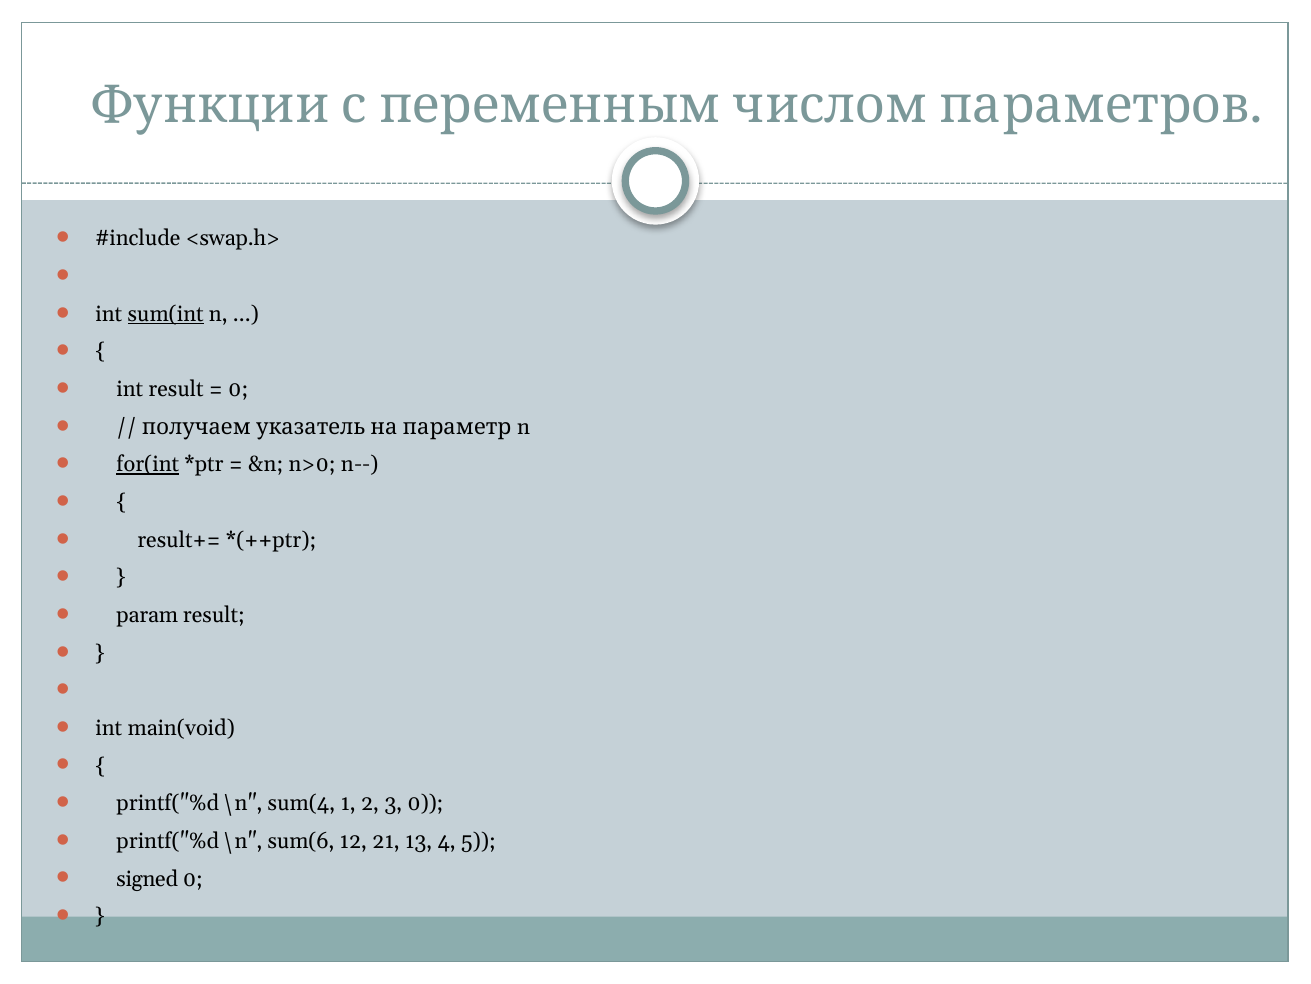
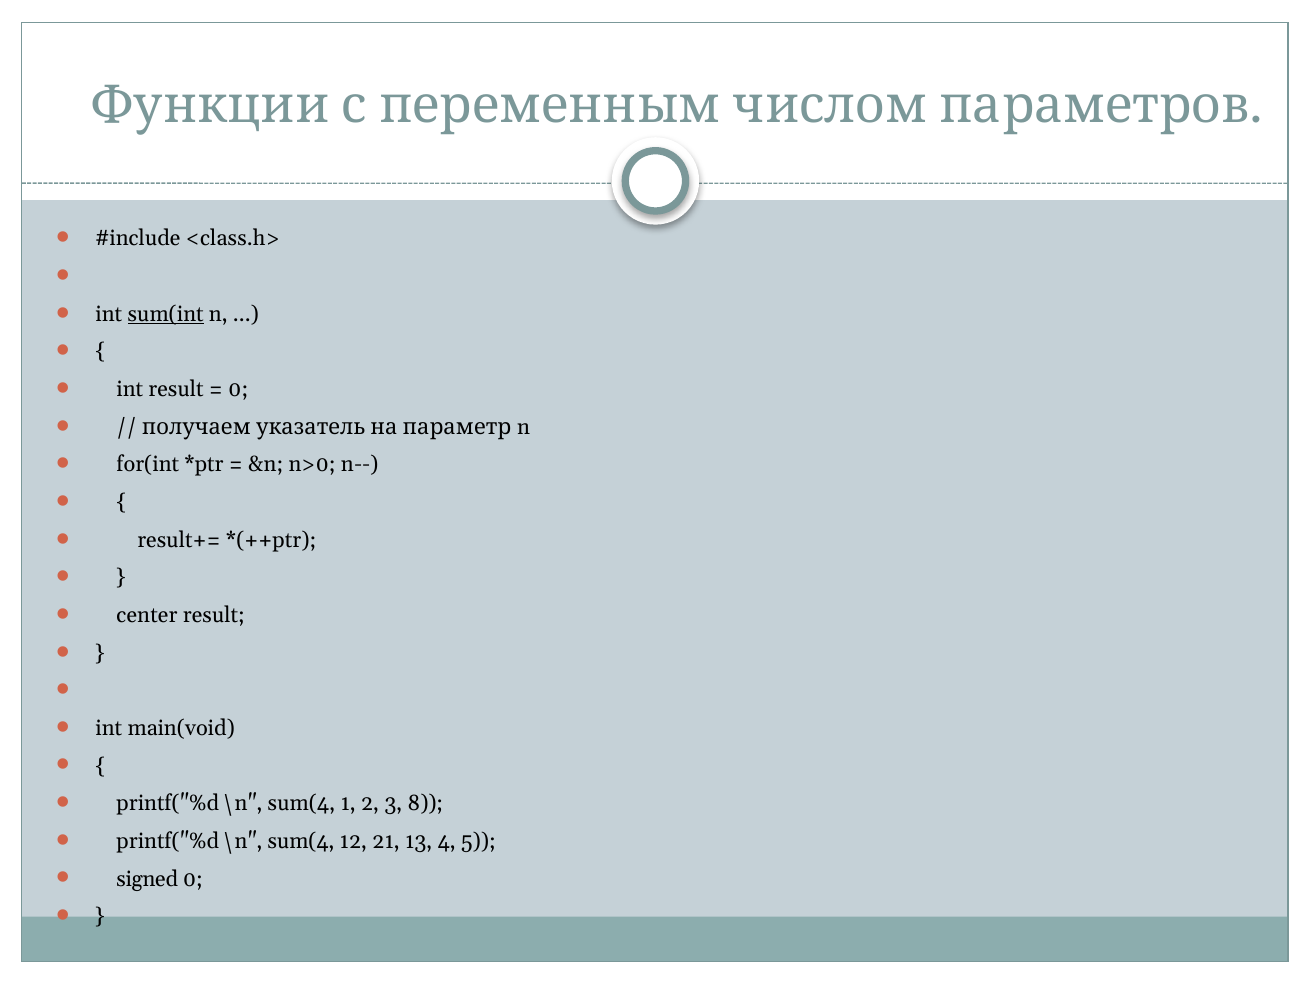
<swap.h>: <swap.h> -> <class.h>
for(int underline: present -> none
param: param -> center
3 0: 0 -> 8
sum(6 at (301, 841): sum(6 -> sum(4
